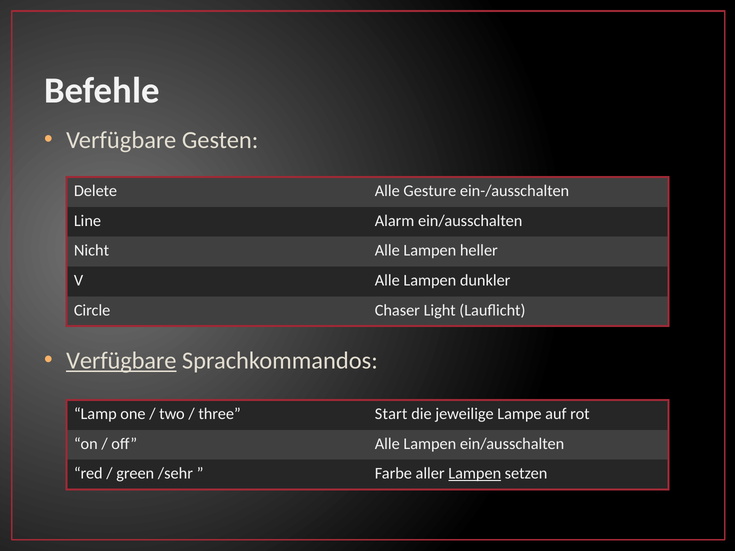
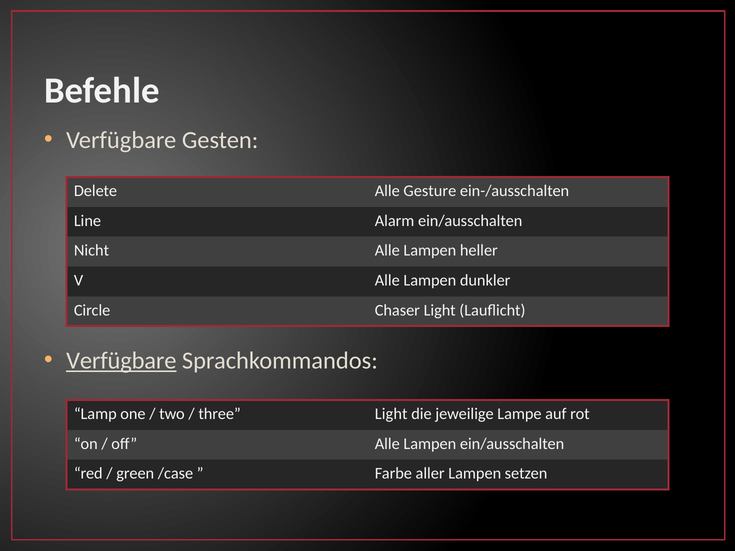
three Start: Start -> Light
/sehr: /sehr -> /case
Lampen at (475, 474) underline: present -> none
